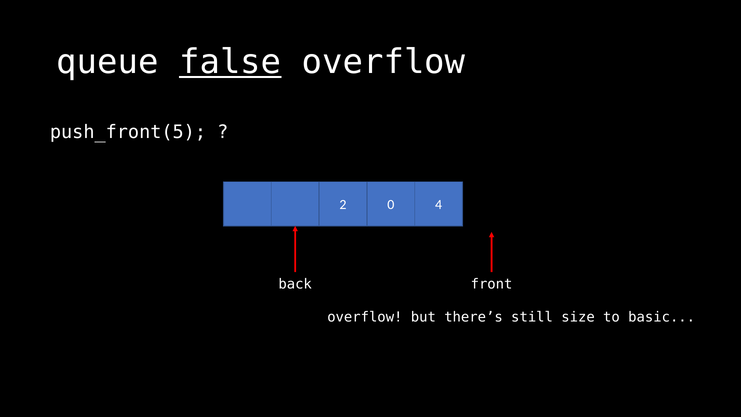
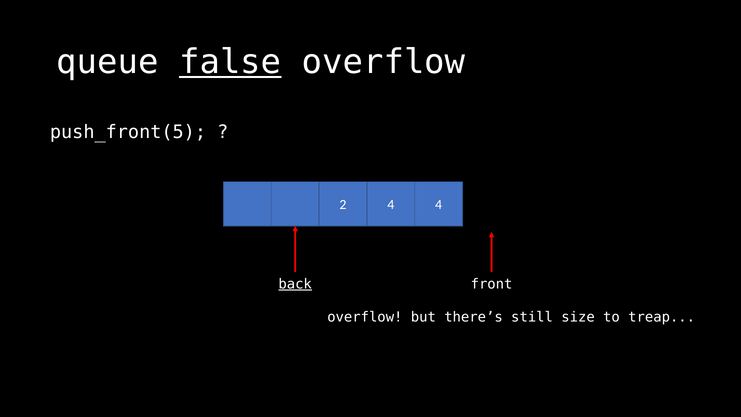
2 0: 0 -> 4
back underline: none -> present
basic: basic -> treap
